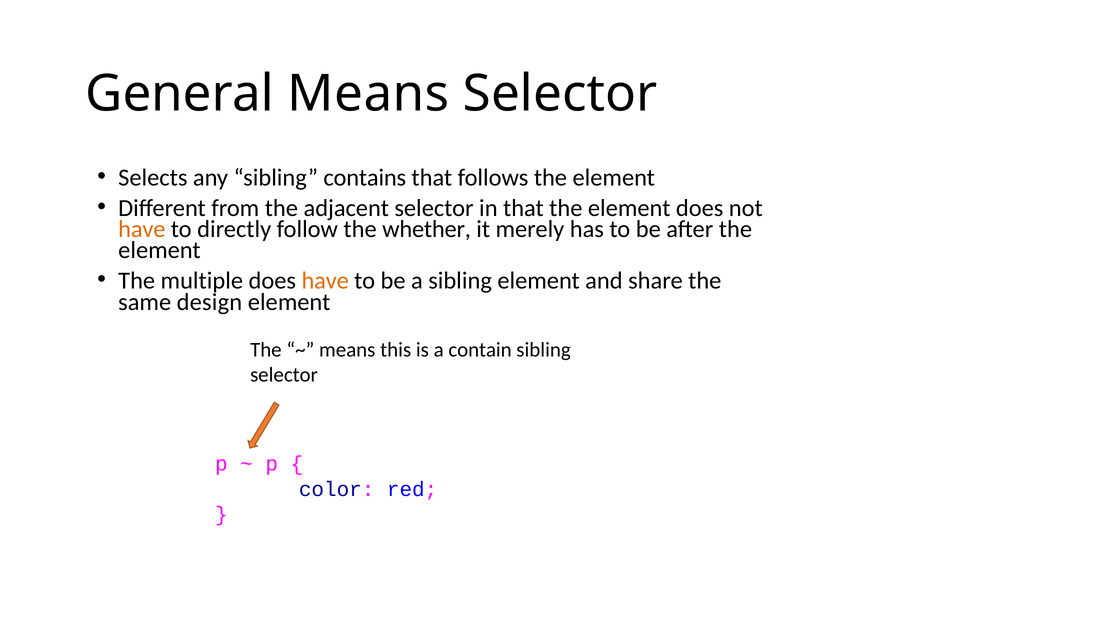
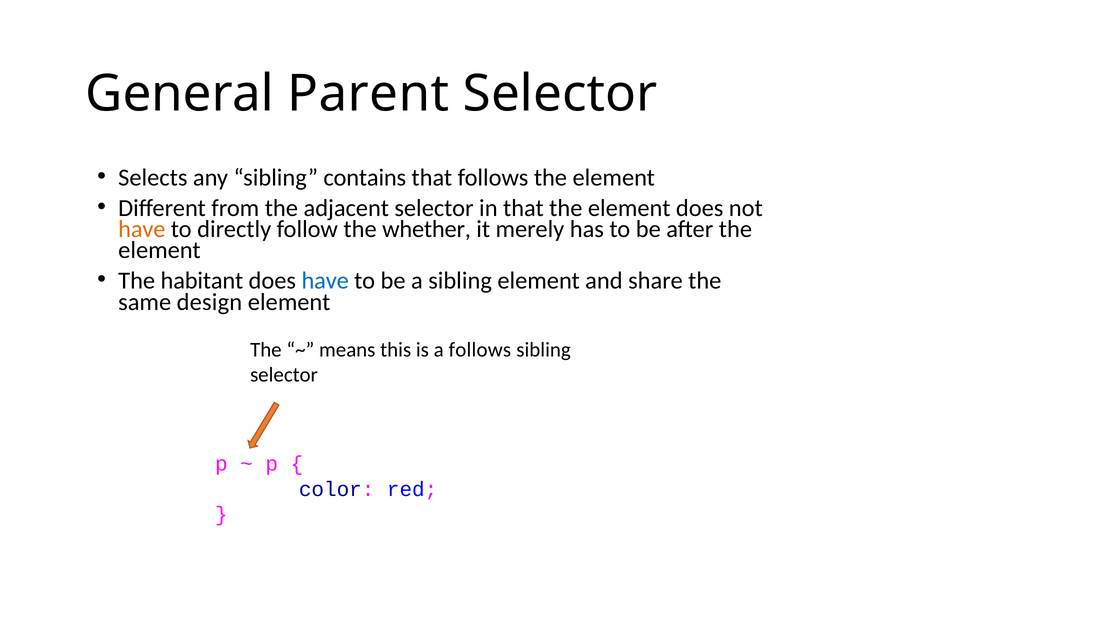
General Means: Means -> Parent
multiple: multiple -> habitant
have at (325, 281) colour: orange -> blue
a contain: contain -> follows
